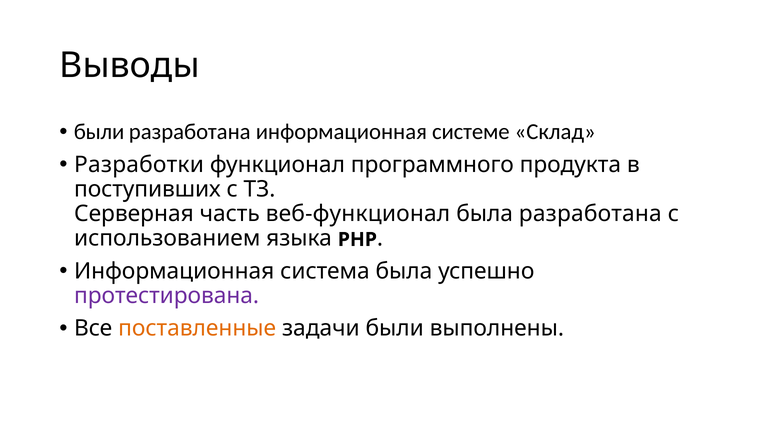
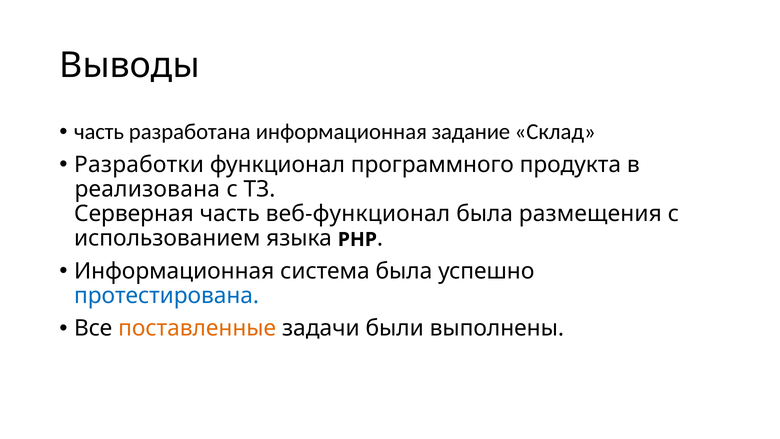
были at (99, 132): были -> часть
системе: системе -> задание
поступивших: поступивших -> реализована
была разработана: разработана -> размещения
протестирована colour: purple -> blue
